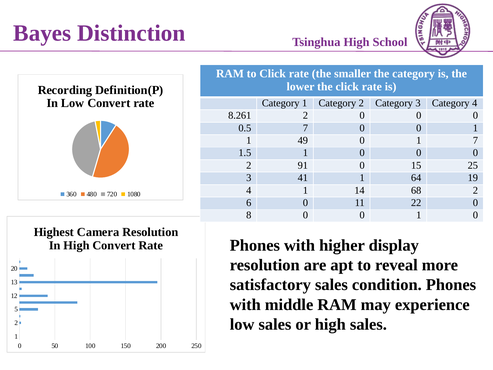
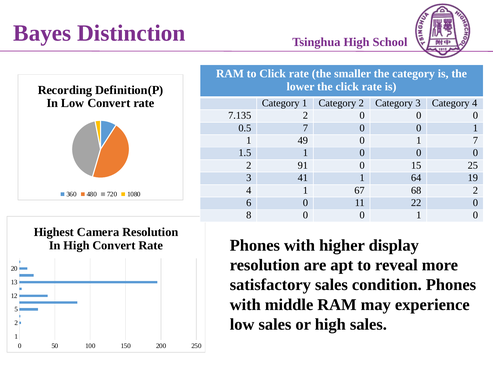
8.261: 8.261 -> 7.135
14: 14 -> 67
